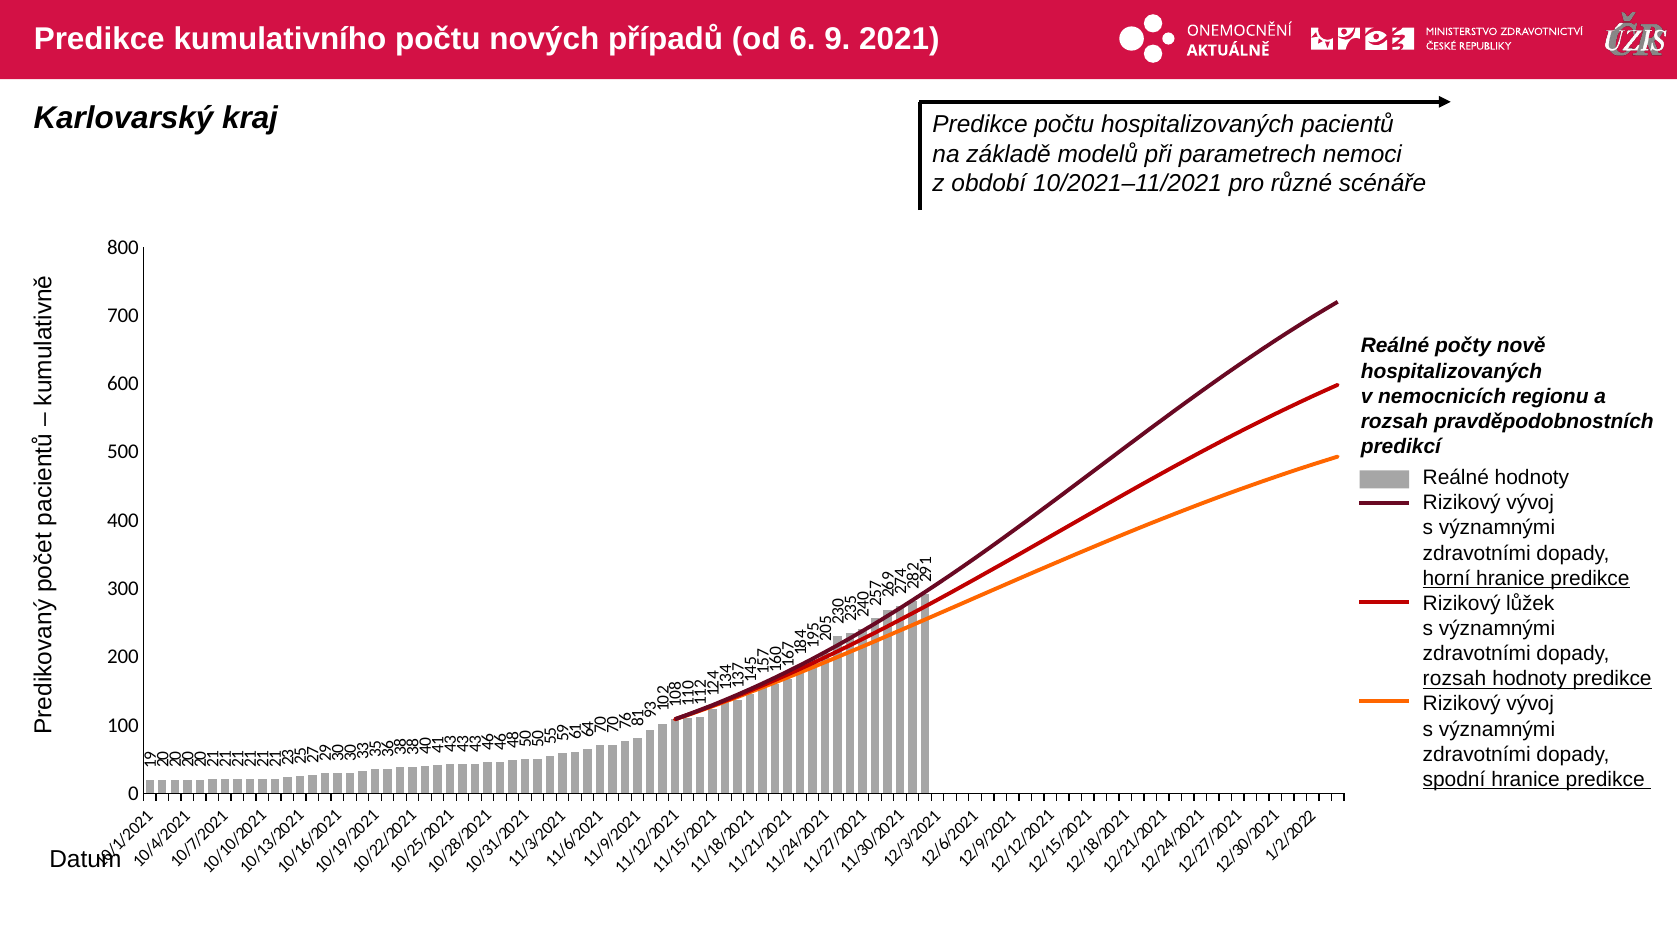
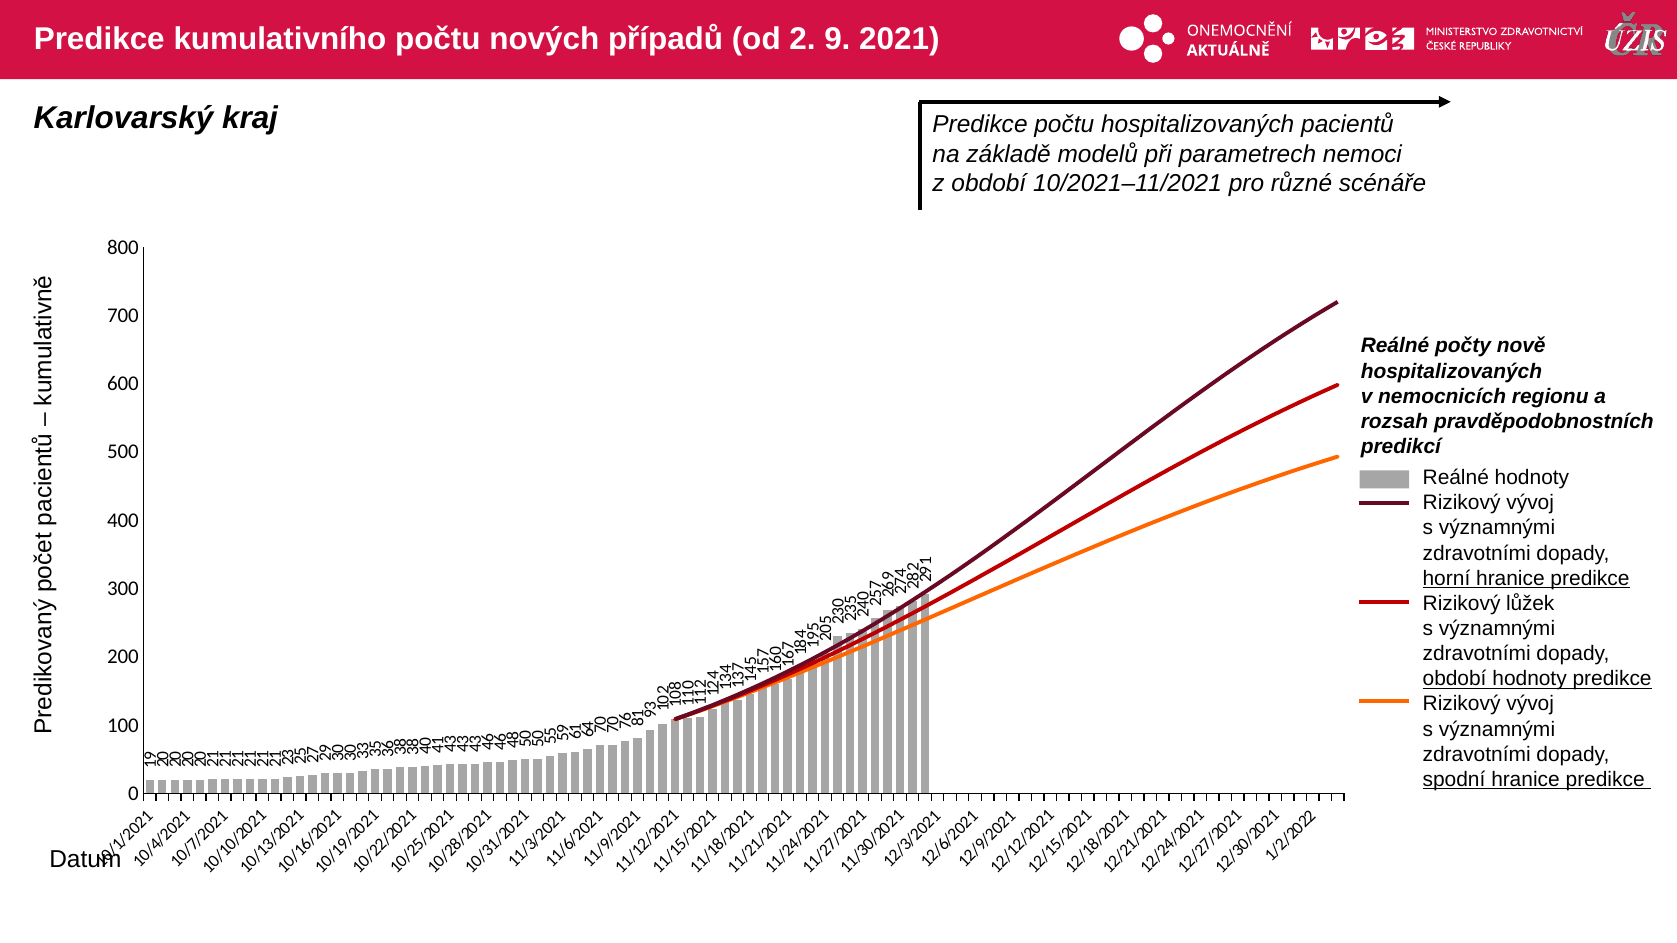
od 6: 6 -> 2
rozsah at (1454, 679): rozsah -> období
